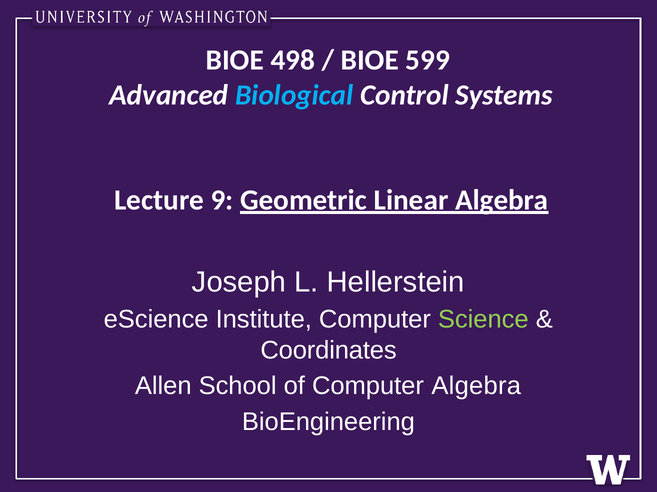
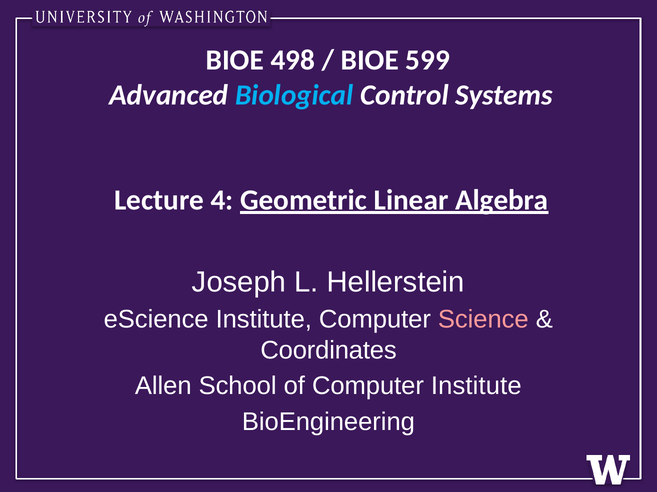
9: 9 -> 4
Science colour: light green -> pink
Computer Algebra: Algebra -> Institute
